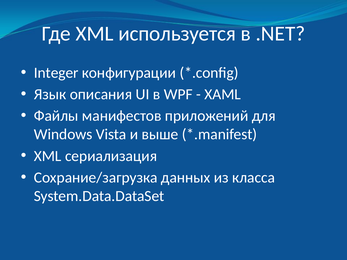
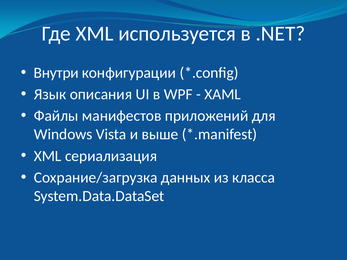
Integer: Integer -> Внутри
